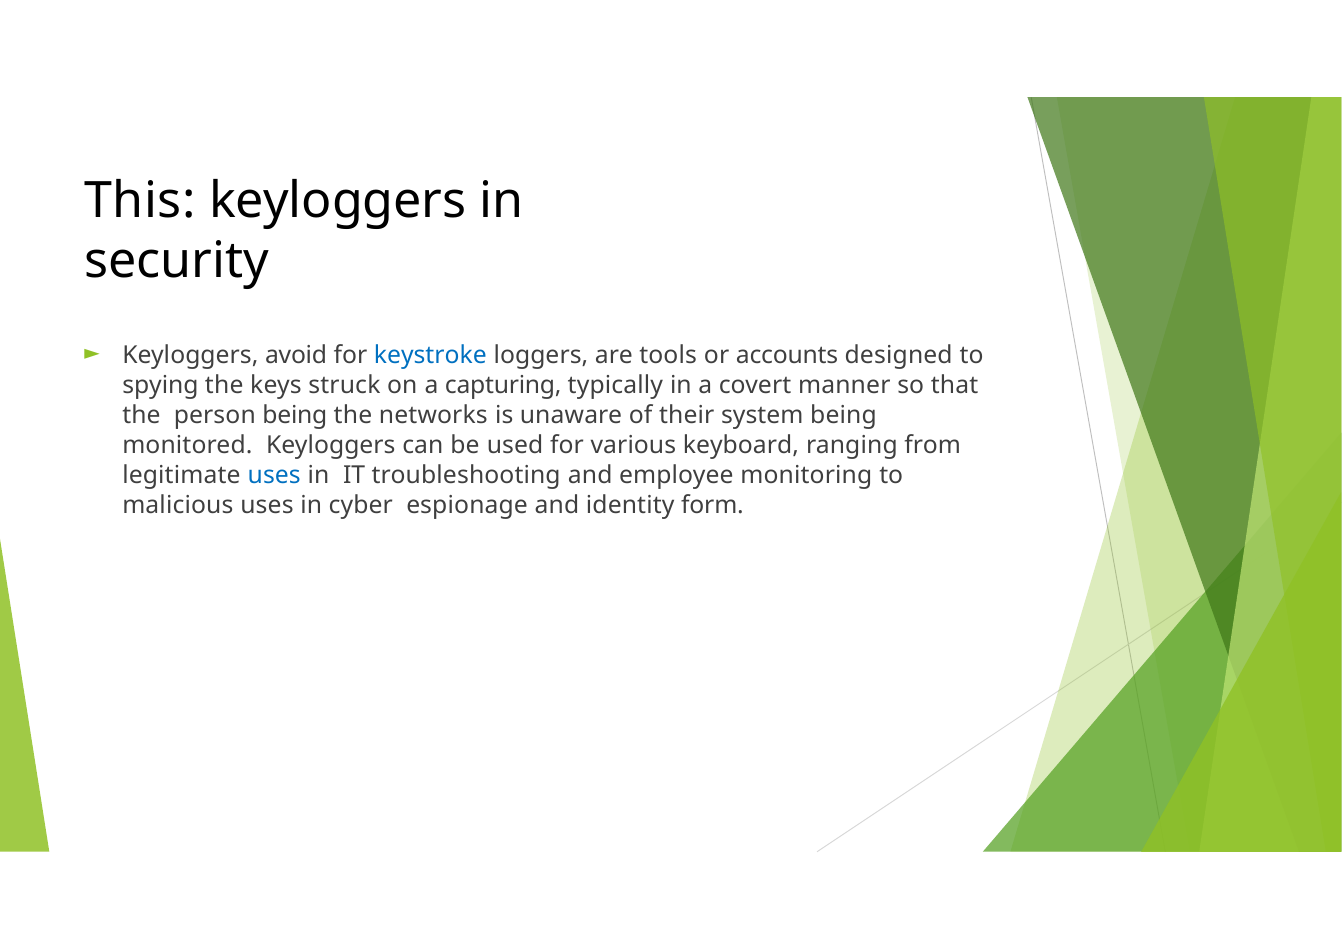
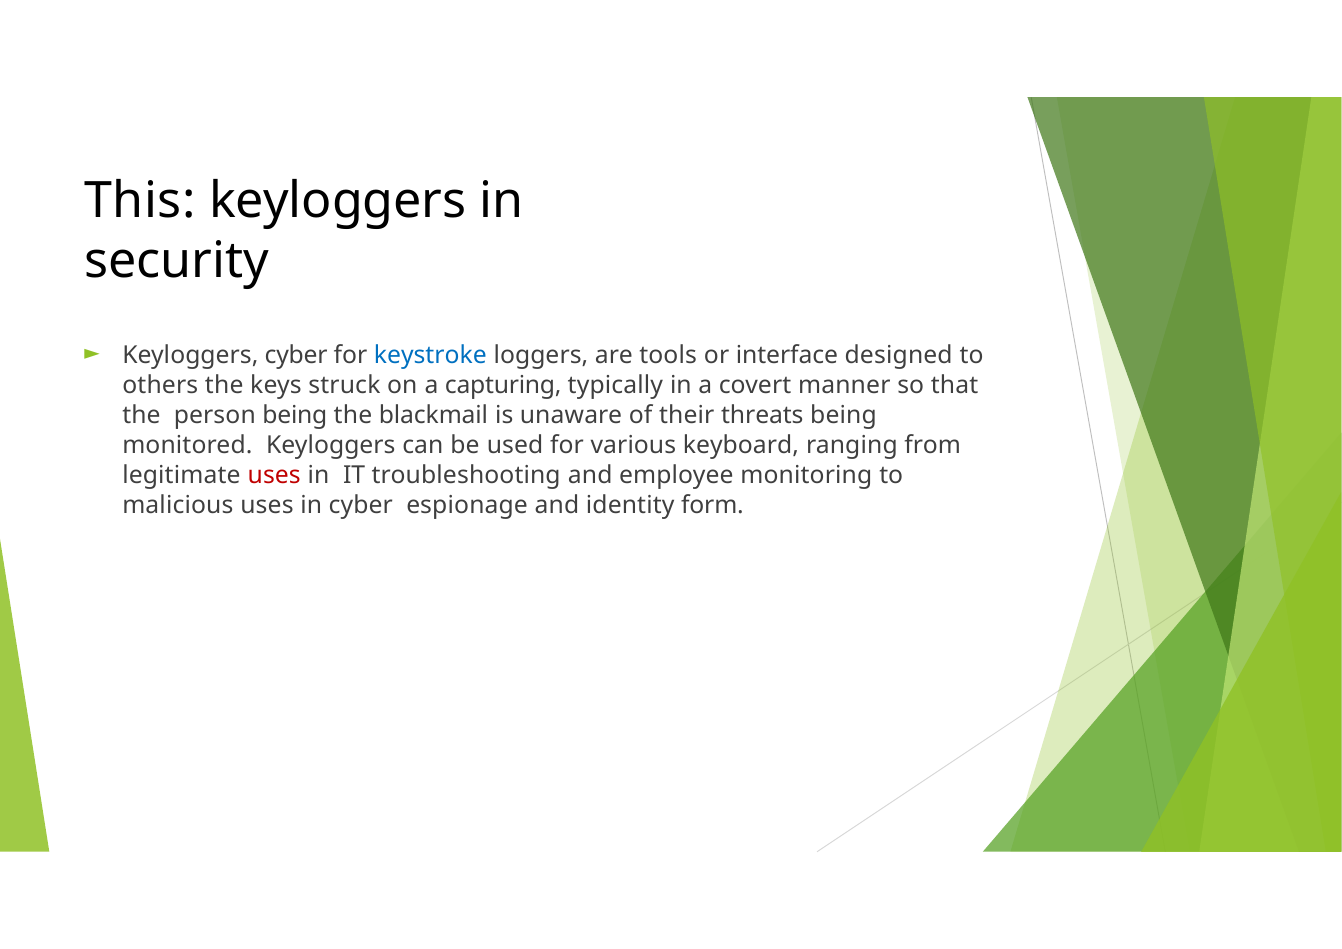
Keyloggers avoid: avoid -> cyber
accounts: accounts -> interface
spying: spying -> others
networks: networks -> blackmail
system: system -> threats
uses at (274, 475) colour: blue -> red
